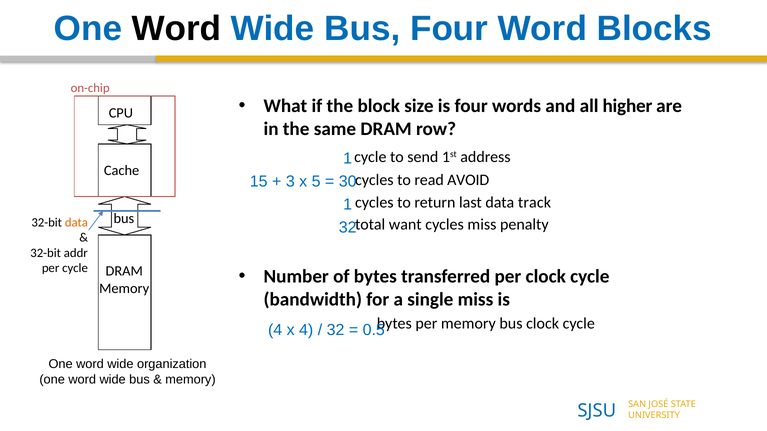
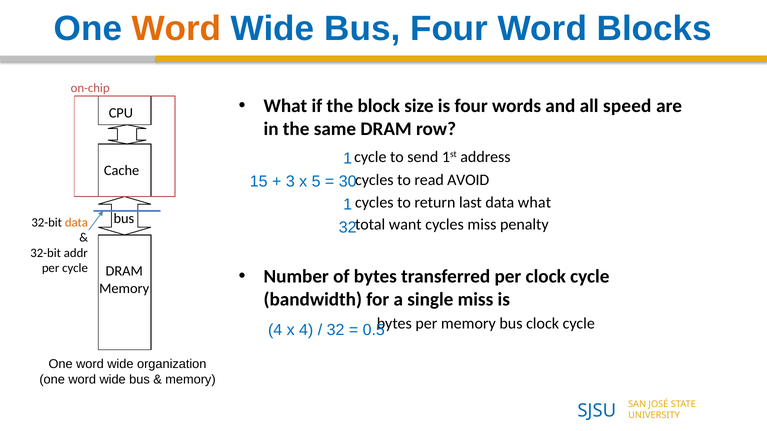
Word at (177, 29) colour: black -> orange
higher: higher -> speed
data track: track -> what
